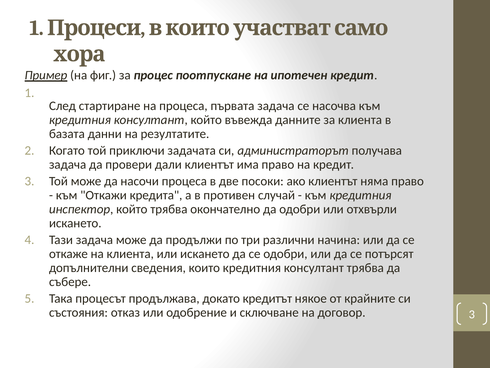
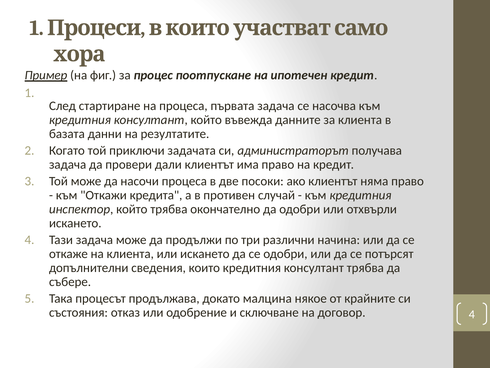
кредитът: кредитът -> малцина
договор 3: 3 -> 4
